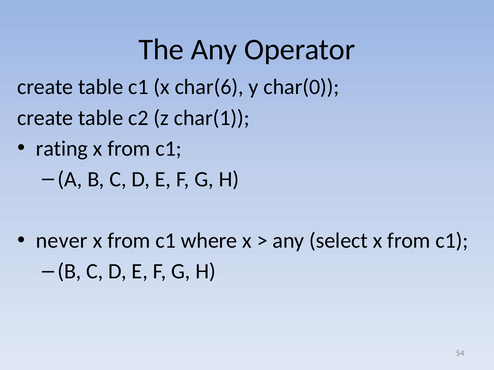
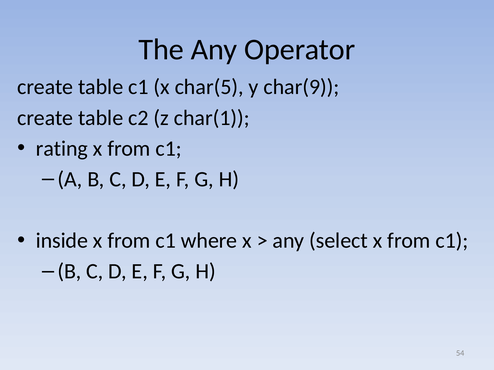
char(6: char(6 -> char(5
char(0: char(0 -> char(9
never: never -> inside
